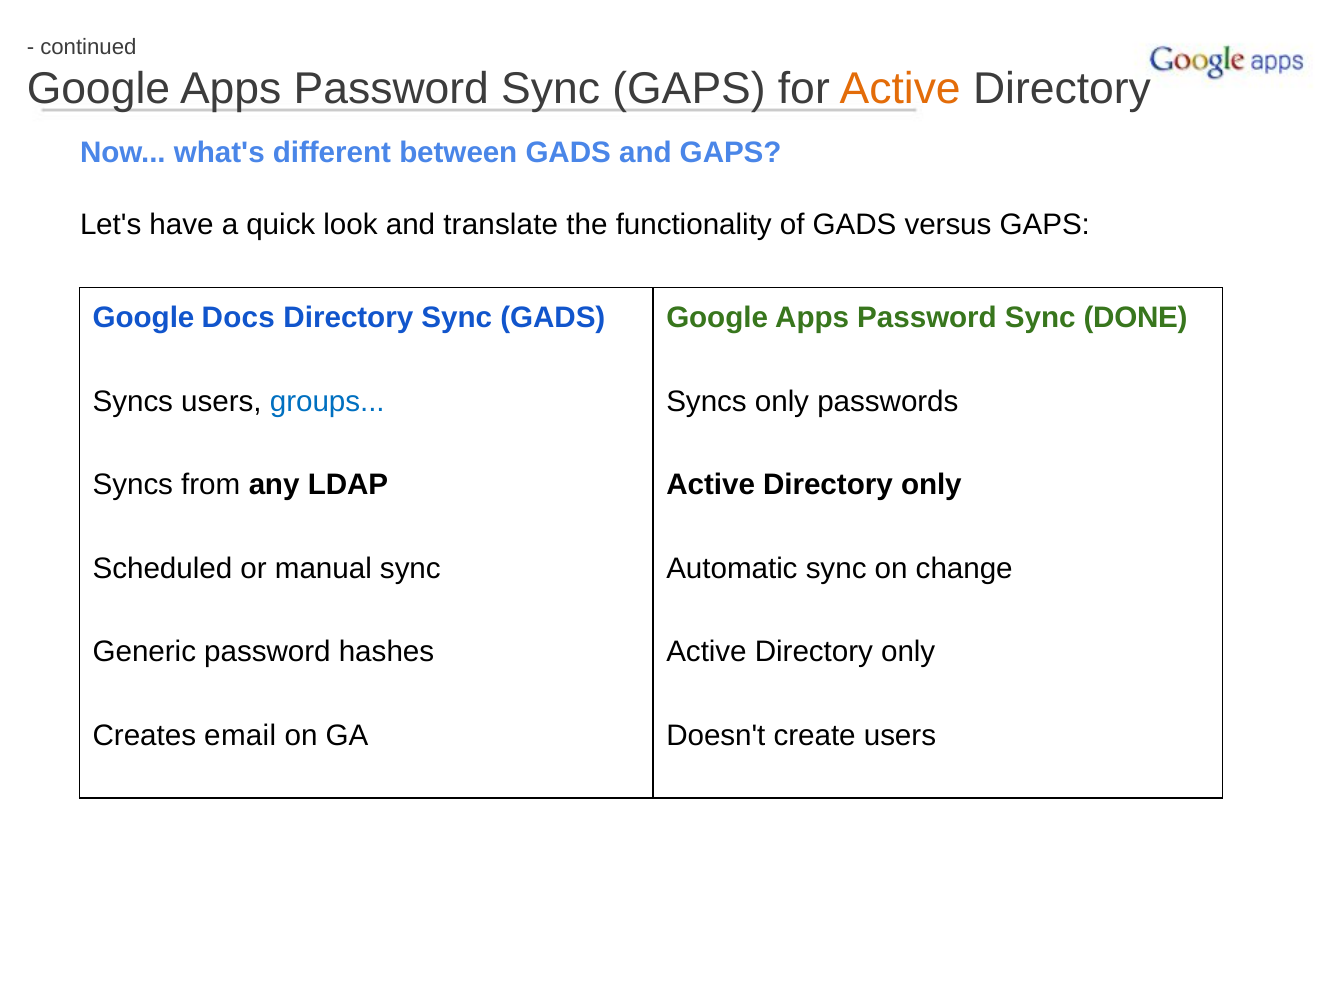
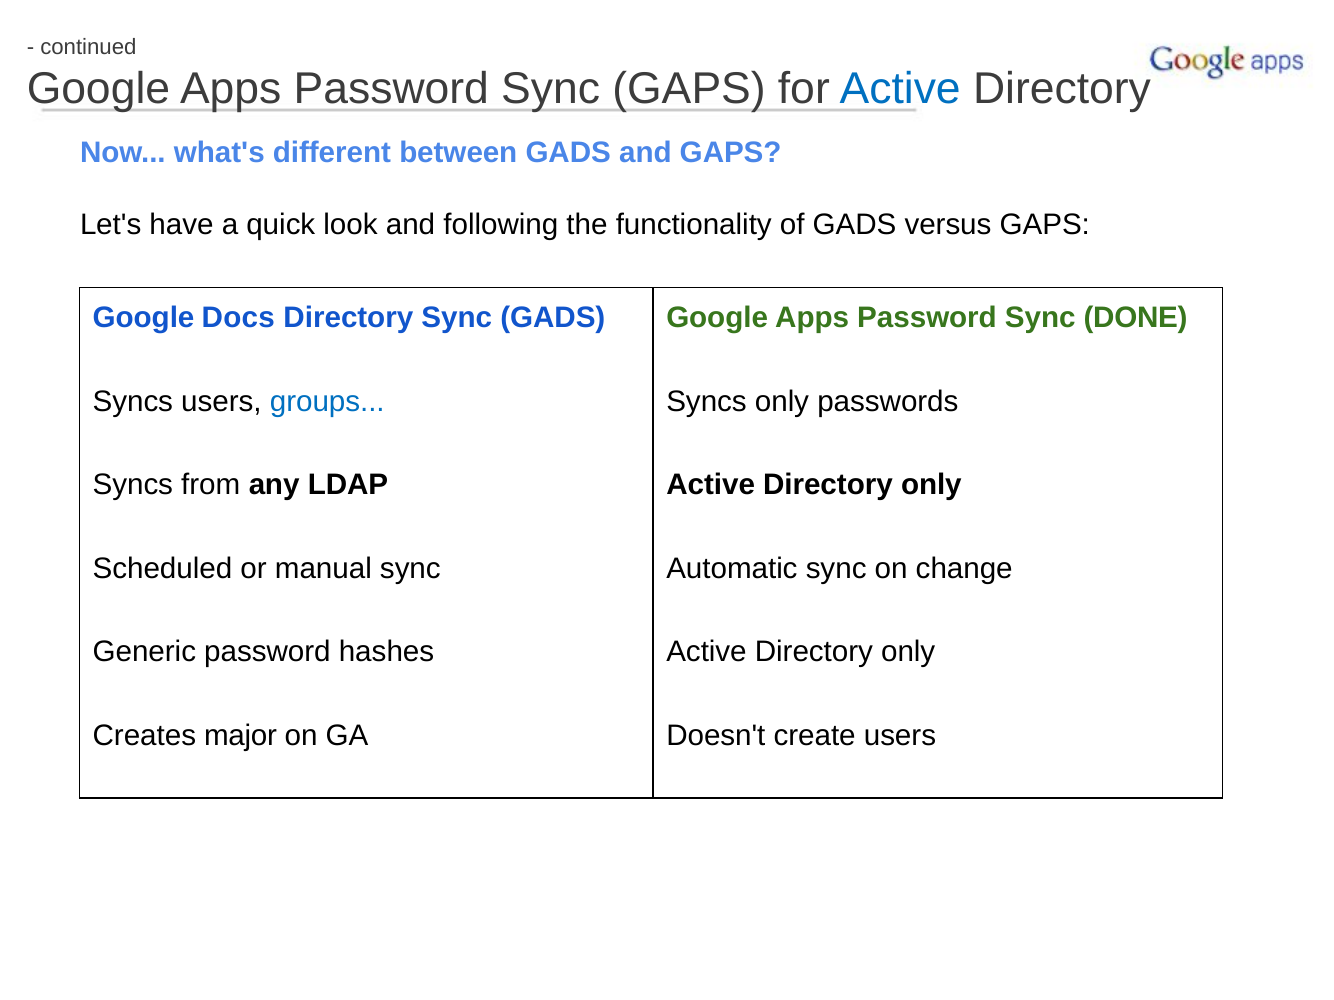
Active at (900, 89) colour: orange -> blue
translate: translate -> following
email: email -> major
